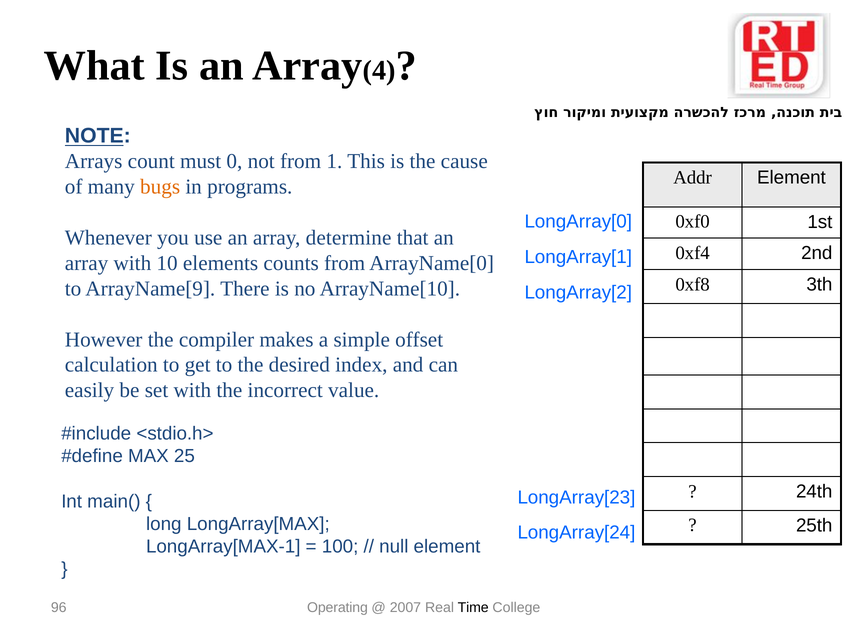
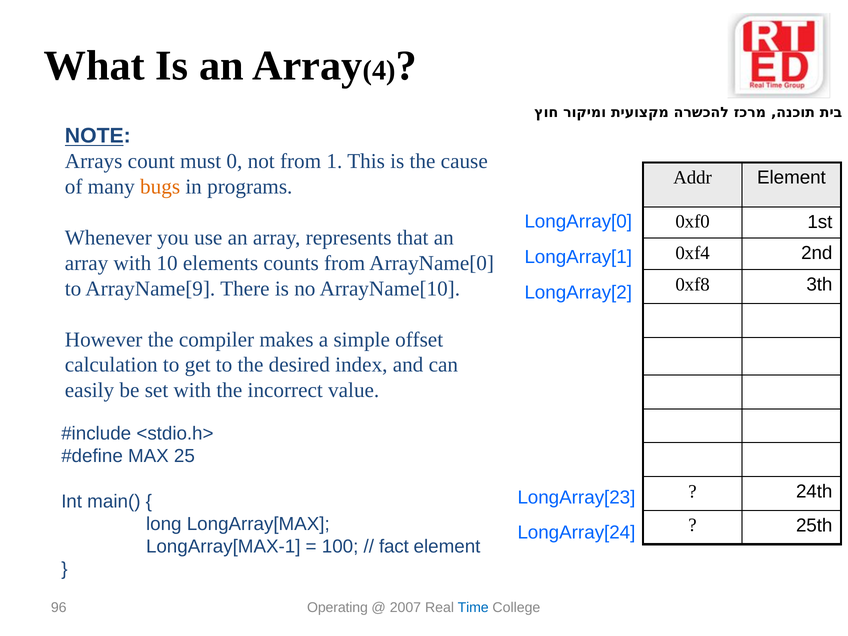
determine: determine -> represents
null: null -> fact
Time colour: black -> blue
